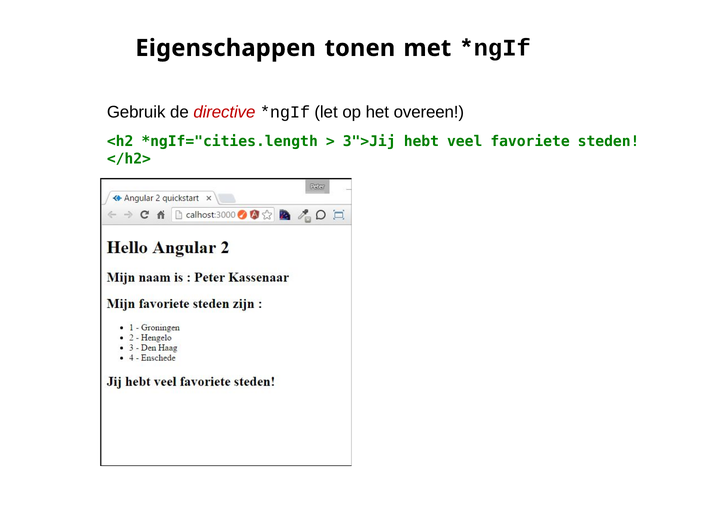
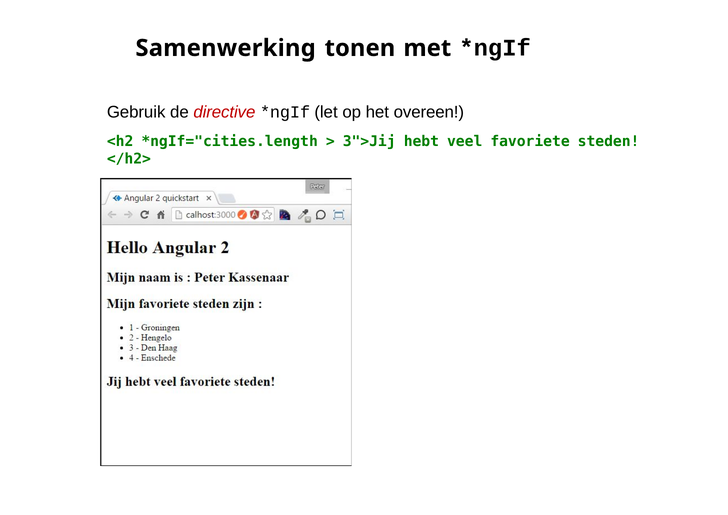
Eigenschappen: Eigenschappen -> Samenwerking
